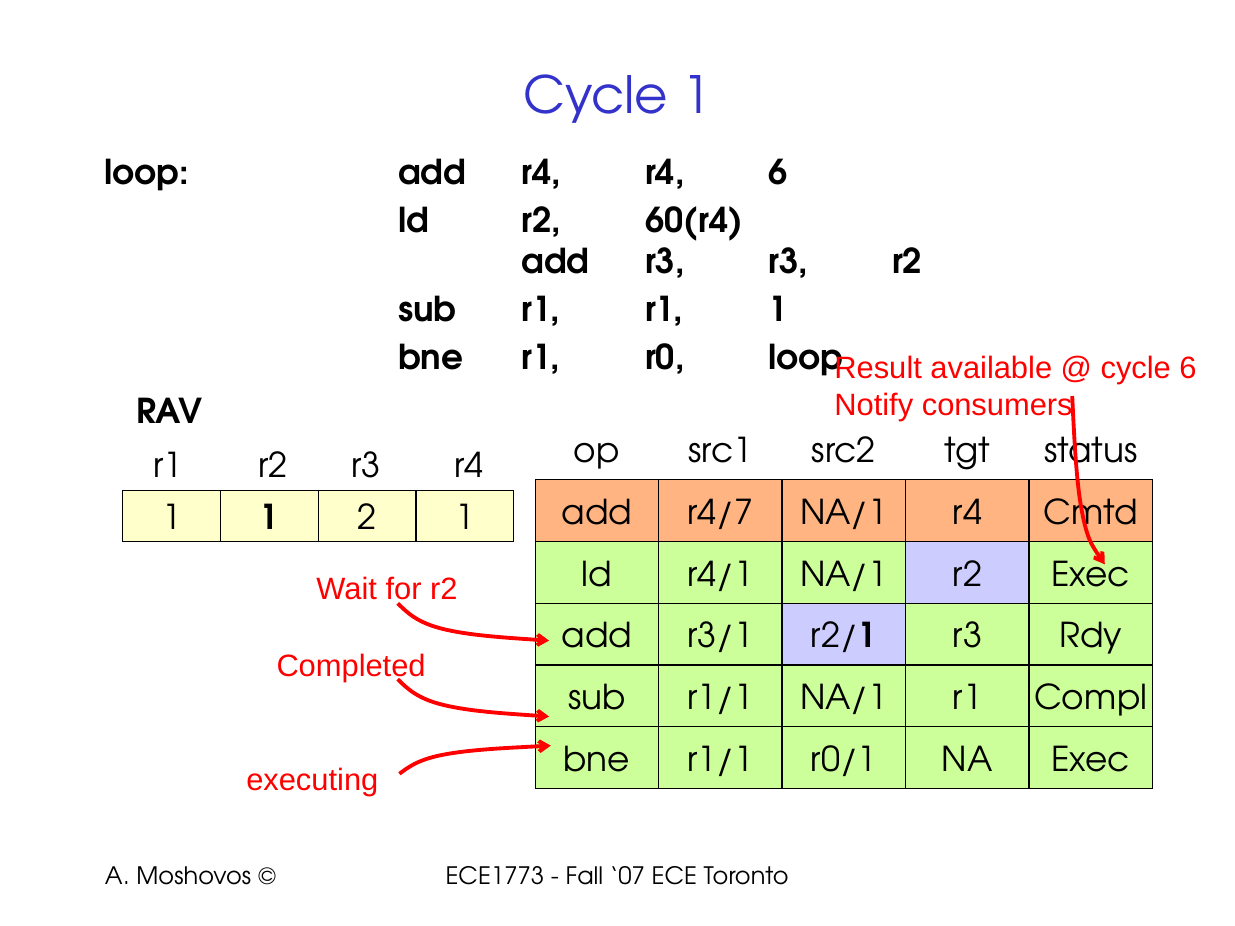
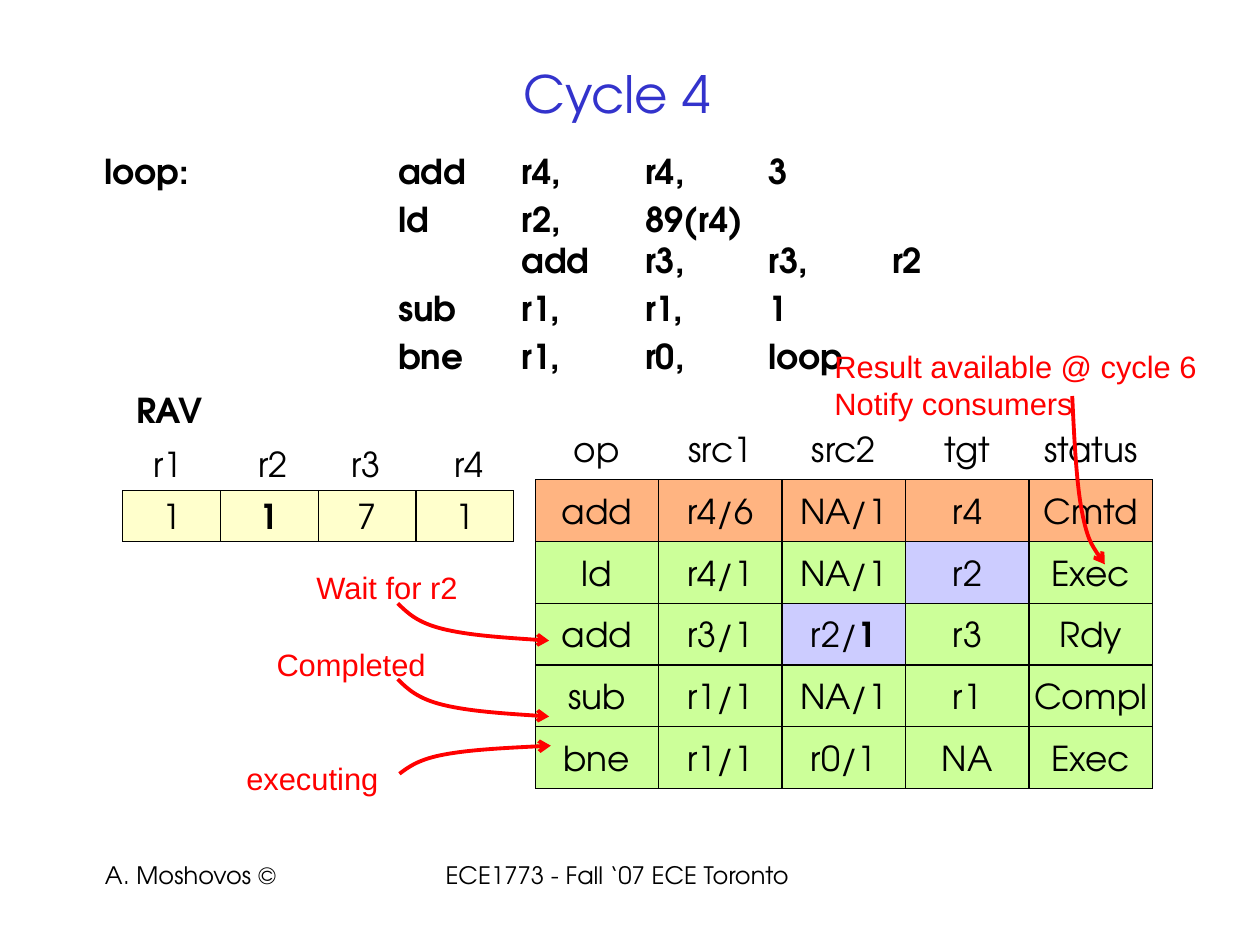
Cycle 1: 1 -> 4
r4 6: 6 -> 3
60(r4: 60(r4 -> 89(r4
r4/7: r4/7 -> r4/6
2: 2 -> 7
